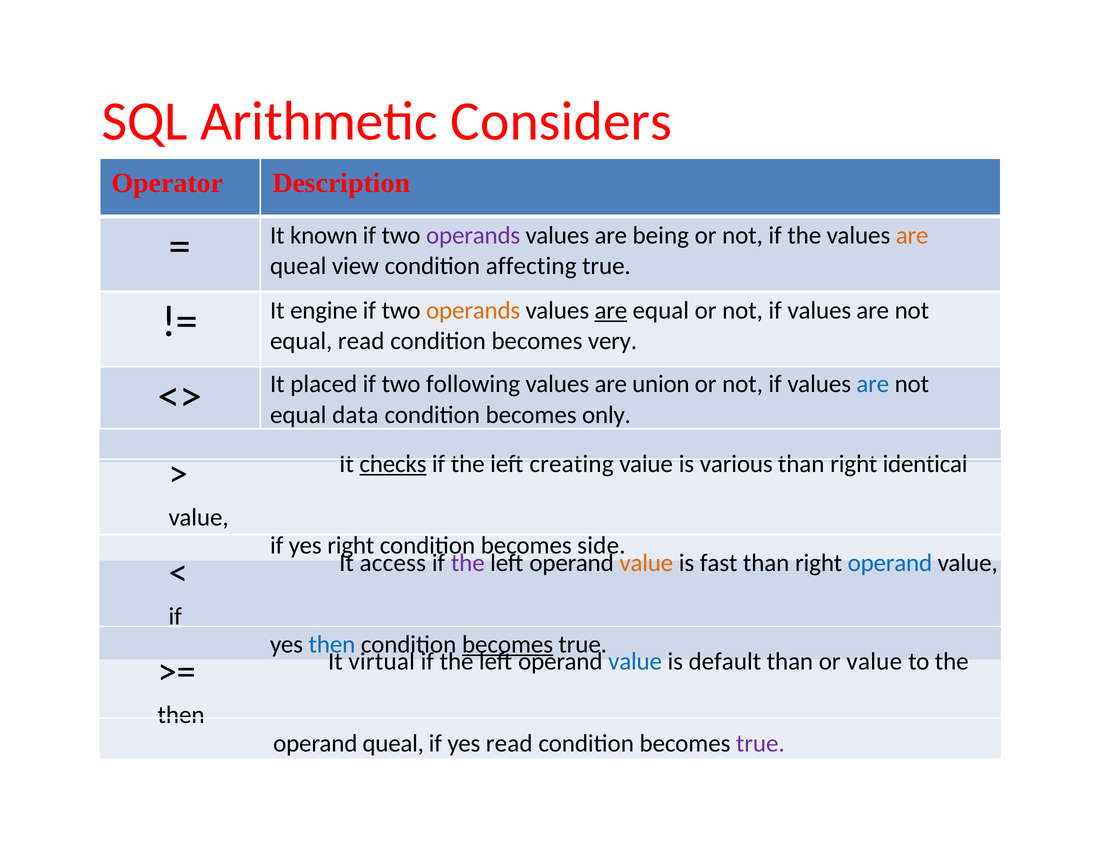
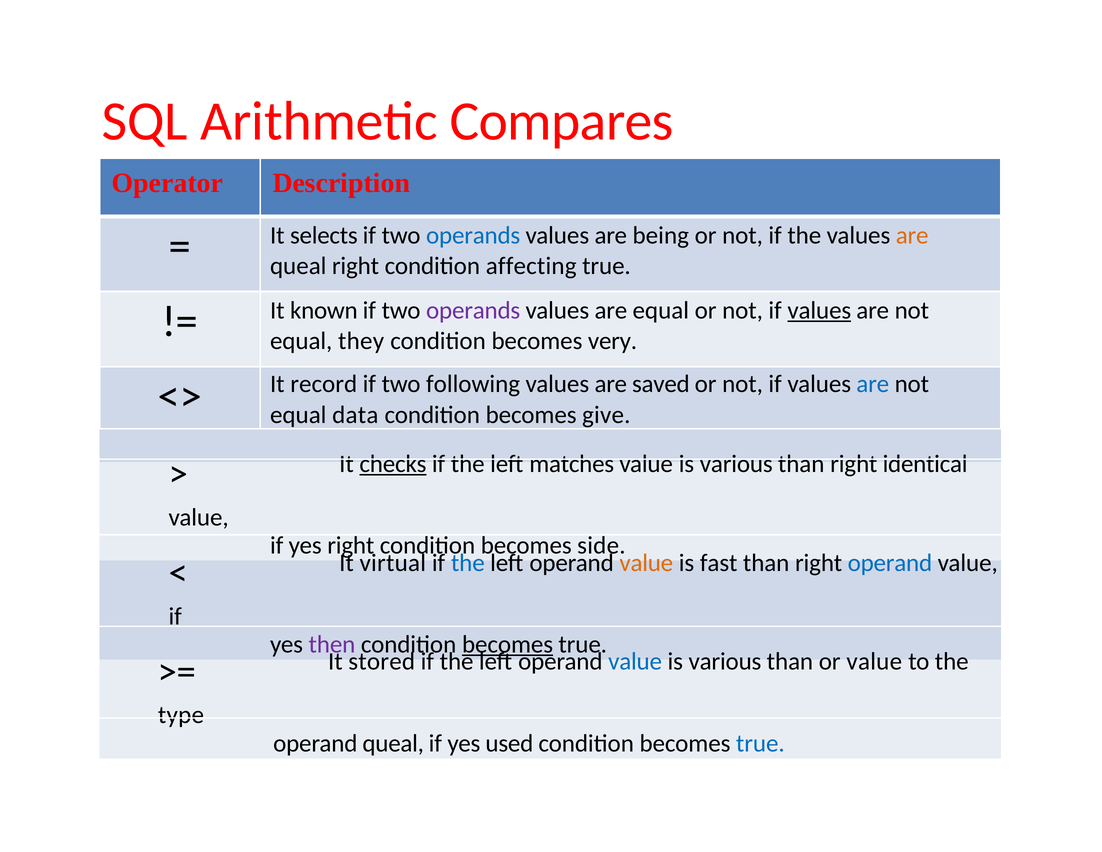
Considers: Considers -> Compares
known: known -> selects
operands at (473, 235) colour: purple -> blue
queal view: view -> right
engine: engine -> known
operands at (473, 310) colour: orange -> purple
are at (611, 310) underline: present -> none
values at (819, 310) underline: none -> present
equal read: read -> they
placed: placed -> record
union: union -> saved
only: only -> give
creating: creating -> matches
access: access -> virtual
the at (468, 562) colour: purple -> blue
then at (332, 644) colour: blue -> purple
virtual: virtual -> stored
default at (725, 661): default -> various
then at (181, 715): then -> type
yes read: read -> used
true at (760, 743) colour: purple -> blue
